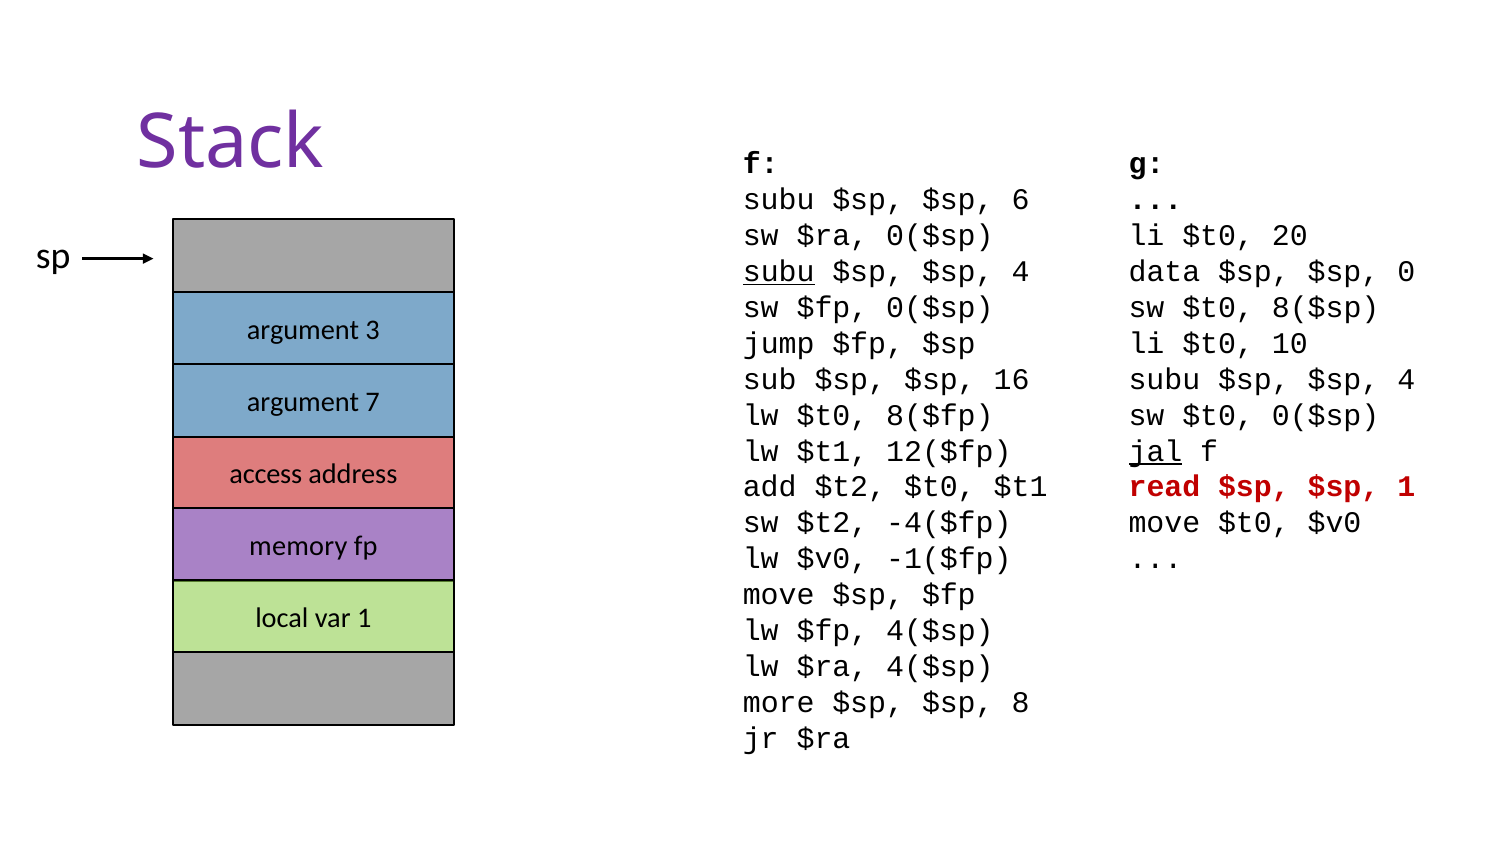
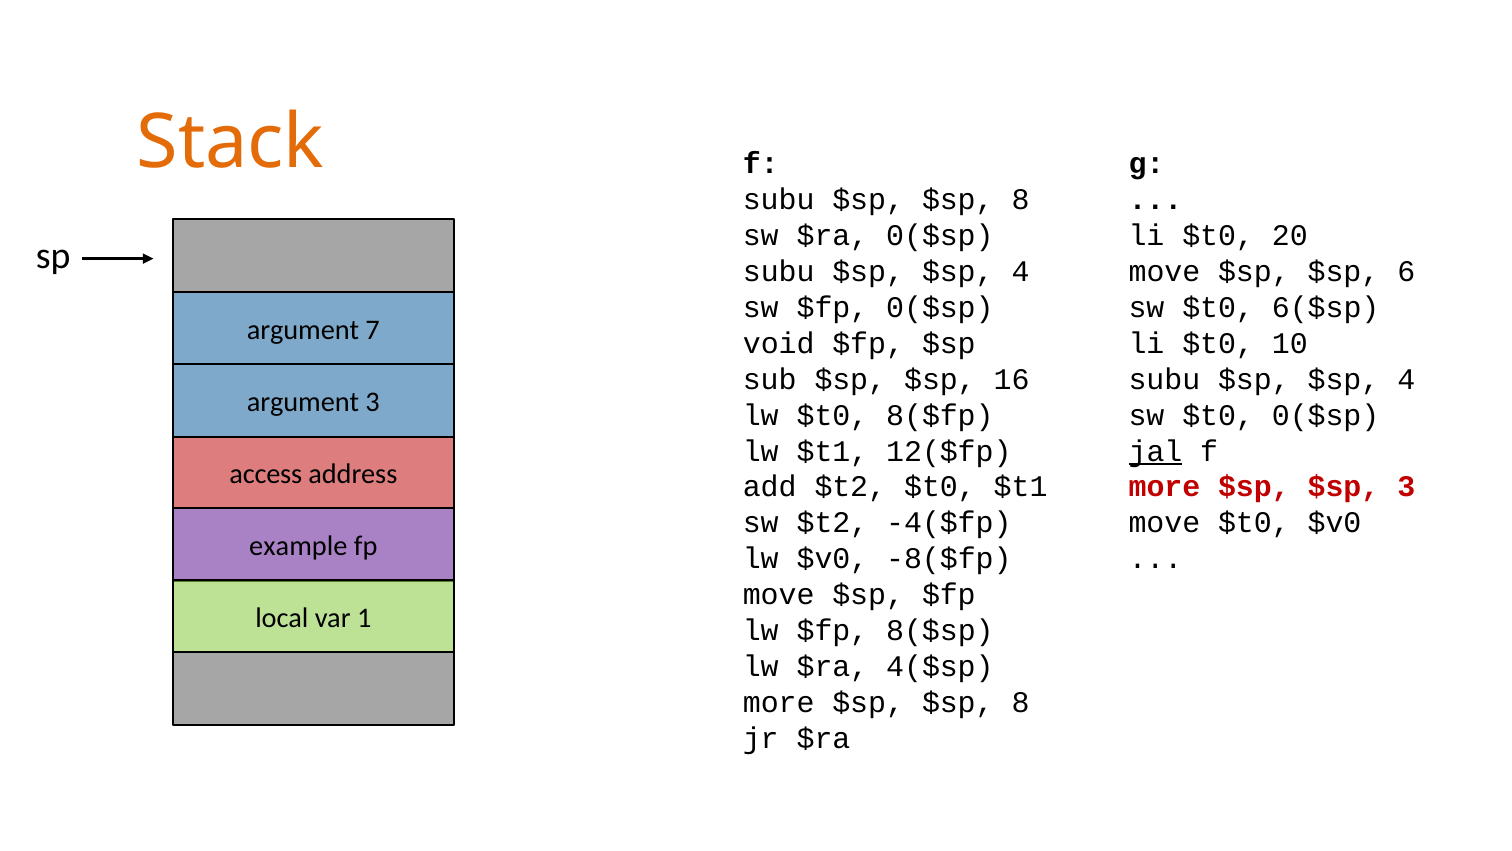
Stack colour: purple -> orange
subu $sp $sp 6: 6 -> 8
subu at (779, 271) underline: present -> none
data at (1164, 271): data -> move
0: 0 -> 6
8($sp: 8($sp -> 6($sp
3: 3 -> 7
jump: jump -> void
argument 7: 7 -> 3
read at (1164, 487): read -> more
$sp 1: 1 -> 3
memory: memory -> example
-1($fp: -1($fp -> -8($fp
$fp 4($sp: 4($sp -> 8($sp
